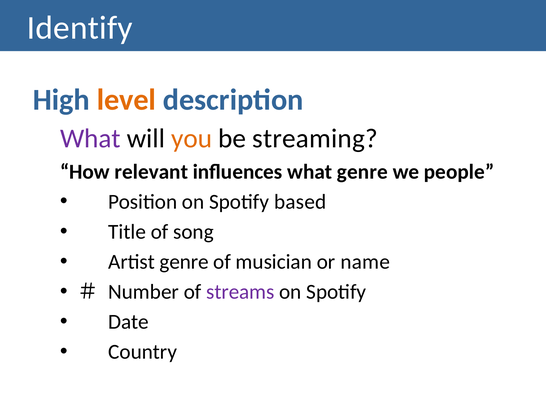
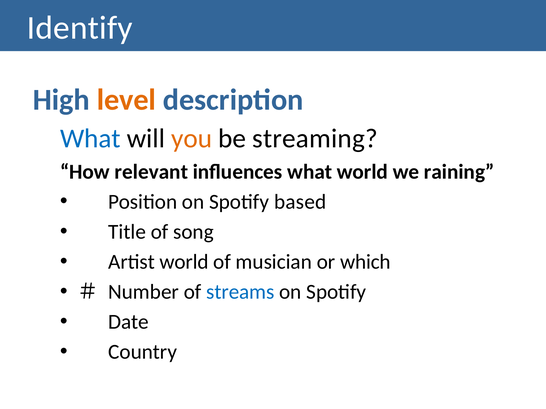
What at (90, 139) colour: purple -> blue
what genre: genre -> world
people: people -> raining
genre at (184, 262): genre -> world
name: name -> which
streams colour: purple -> blue
